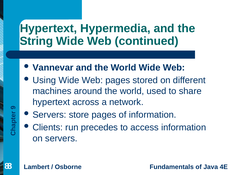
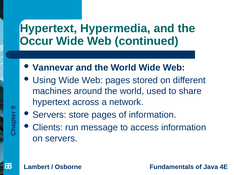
String: String -> Occur
precedes: precedes -> message
